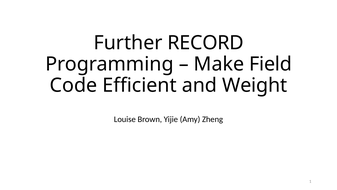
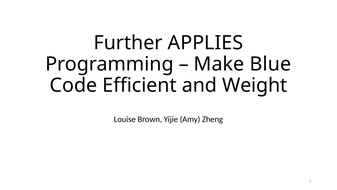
RECORD: RECORD -> APPLIES
Field: Field -> Blue
